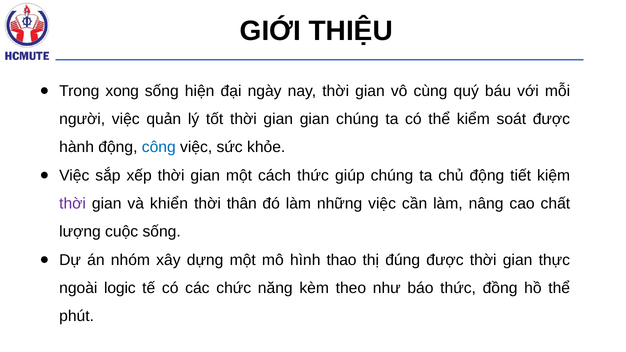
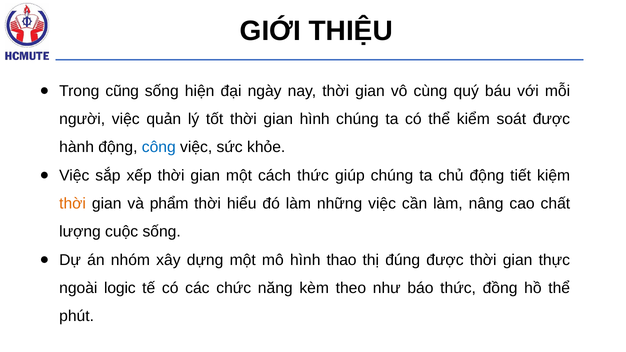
xong: xong -> cũng
gian gian: gian -> hình
thời at (73, 204) colour: purple -> orange
khiển: khiển -> phẩm
thân: thân -> hiểu
